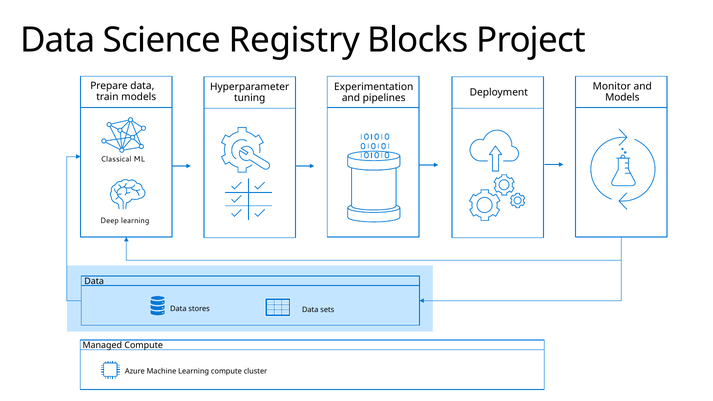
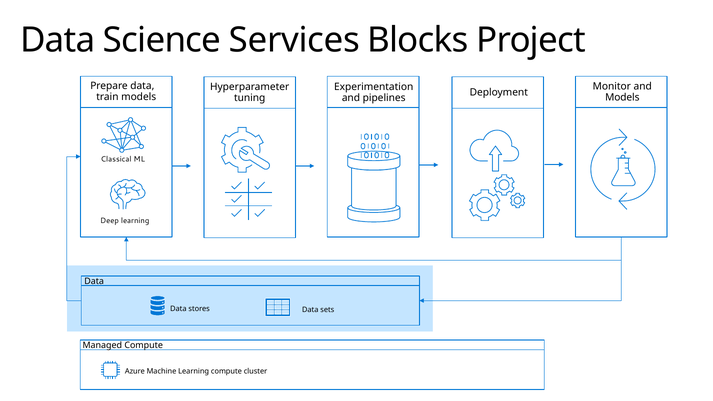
Registry: Registry -> Services
